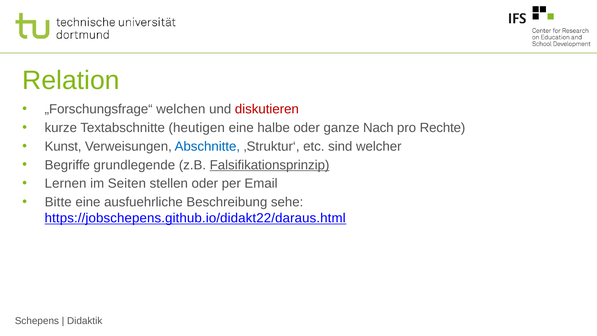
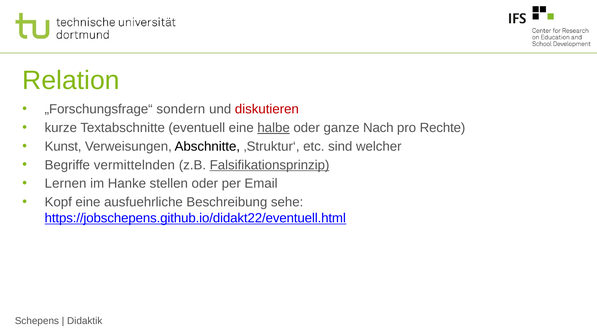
welchen: welchen -> sondern
heutigen: heutigen -> eventuell
halbe underline: none -> present
Abschnitte colour: blue -> black
grundlegende: grundlegende -> vermittelnden
Seiten: Seiten -> Hanke
Bitte: Bitte -> Kopf
https://jobschepens.github.io/didakt22/daraus.html: https://jobschepens.github.io/didakt22/daraus.html -> https://jobschepens.github.io/didakt22/eventuell.html
